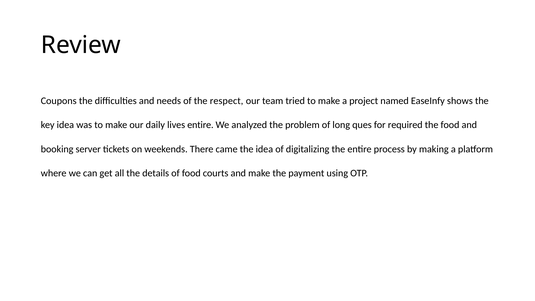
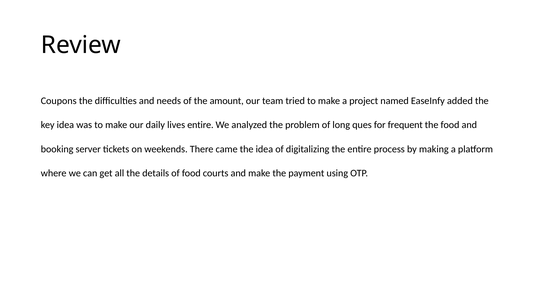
respect: respect -> amount
shows: shows -> added
required: required -> frequent
